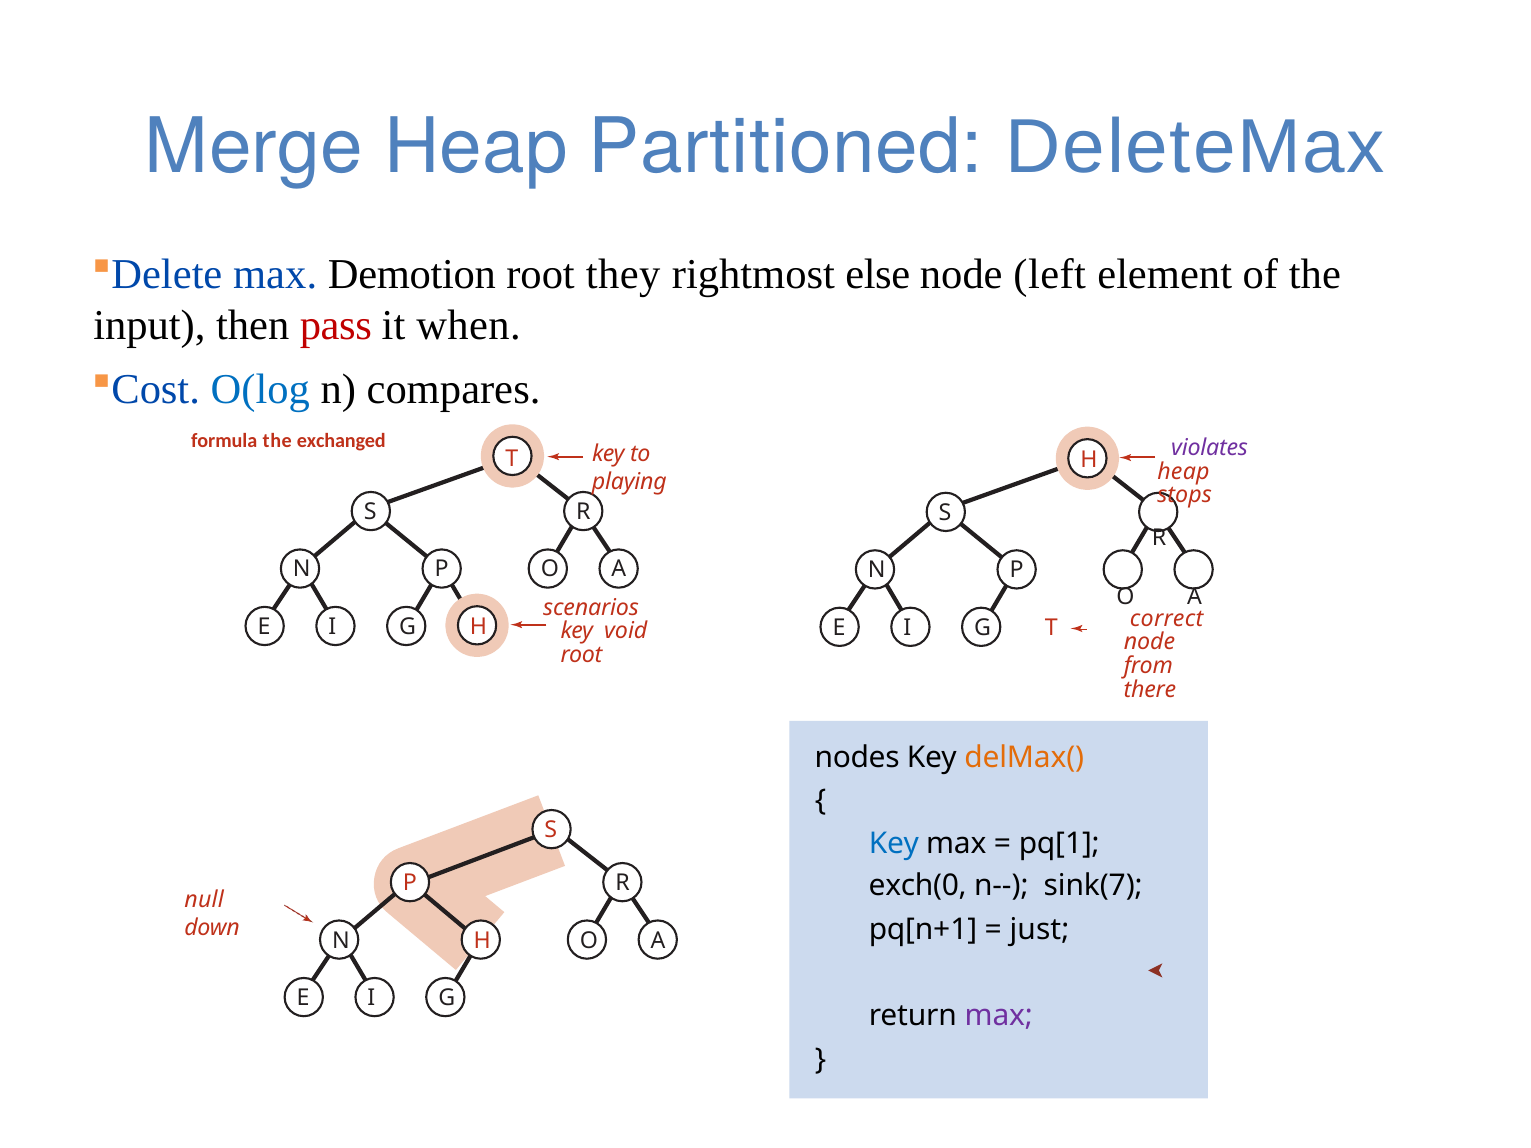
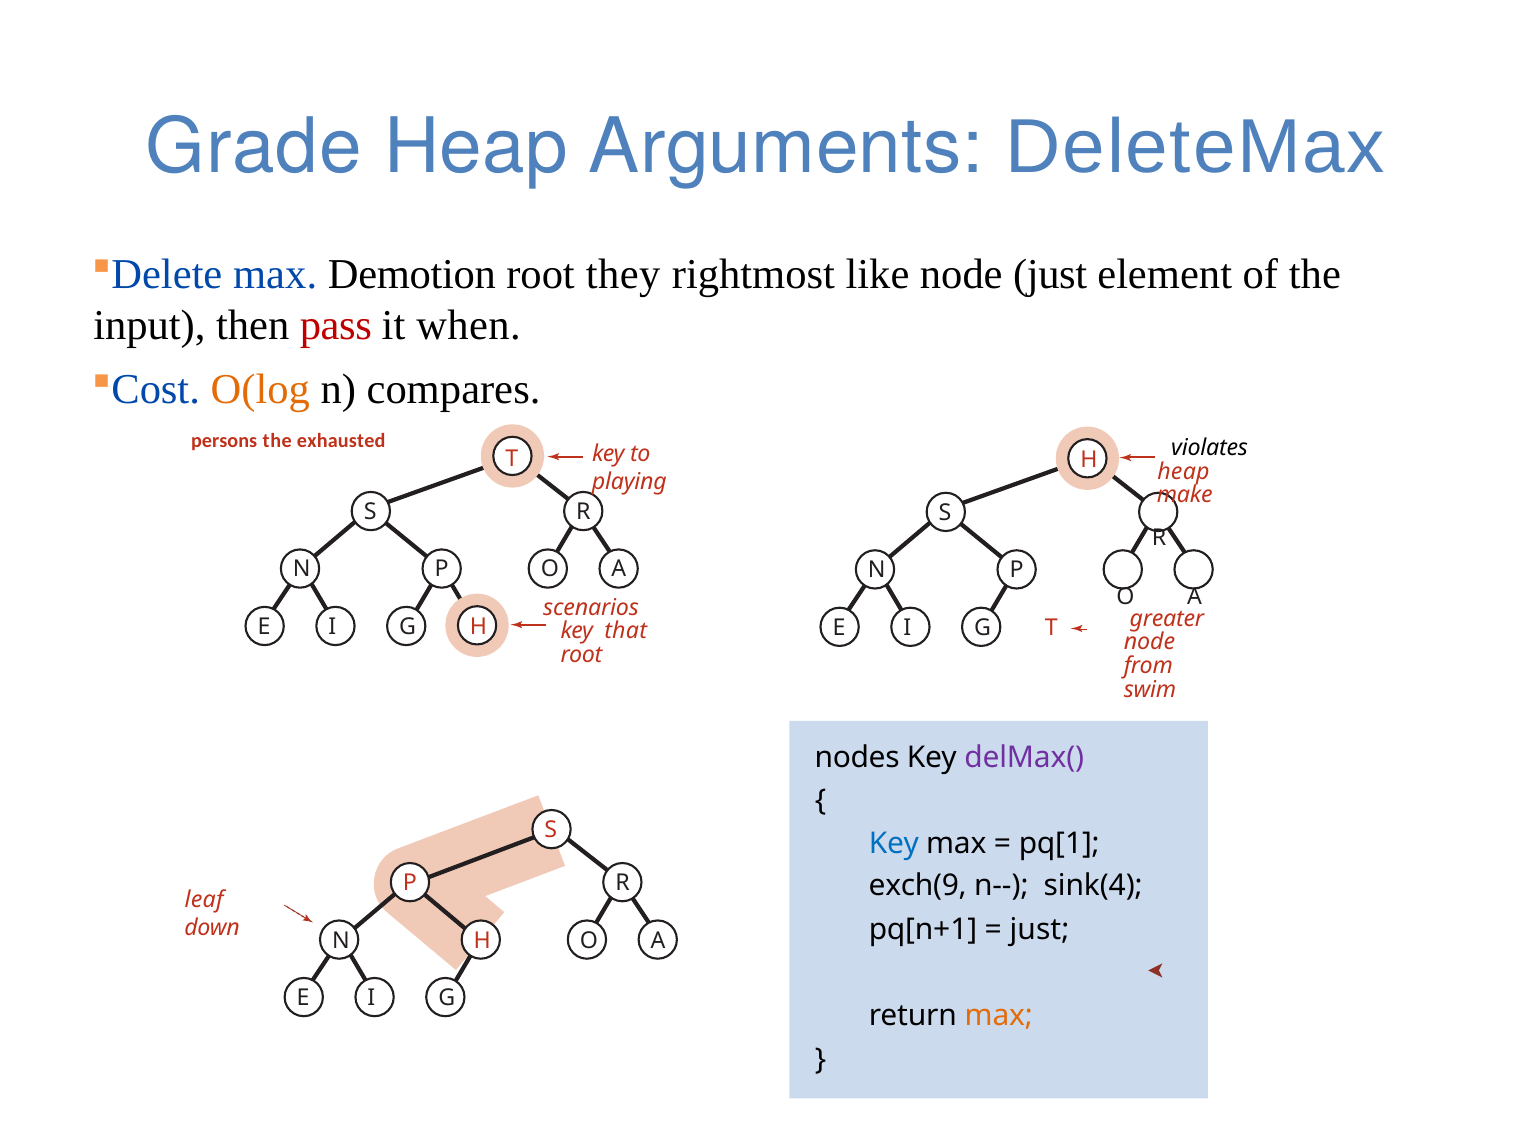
Merge: Merge -> Grade
Partitioned: Partitioned -> Arguments
else: else -> like
node left: left -> just
O(log colour: blue -> orange
formula: formula -> persons
exchanged: exchanged -> exhausted
violates colour: purple -> black
stops: stops -> make
correct: correct -> greater
void: void -> that
there: there -> swim
delMax( colour: orange -> purple
exch(0: exch(0 -> exch(9
sink(7: sink(7 -> sink(4
null: null -> leaf
max at (999, 1016) colour: purple -> orange
